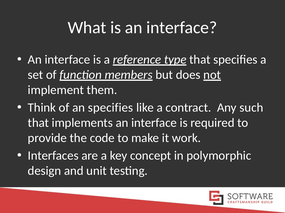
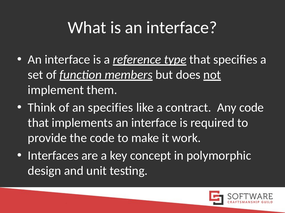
Any such: such -> code
